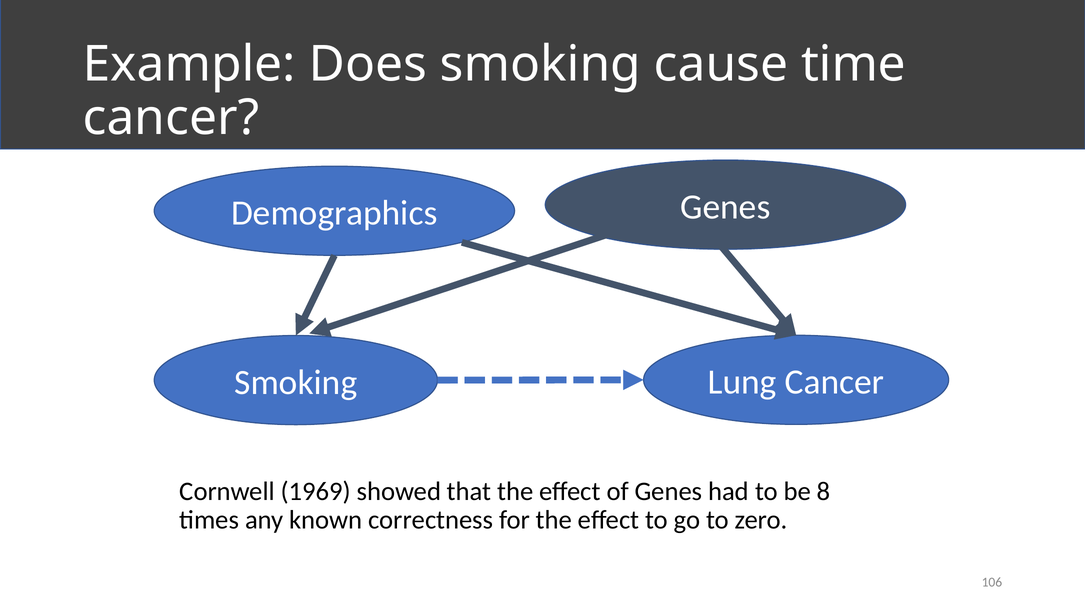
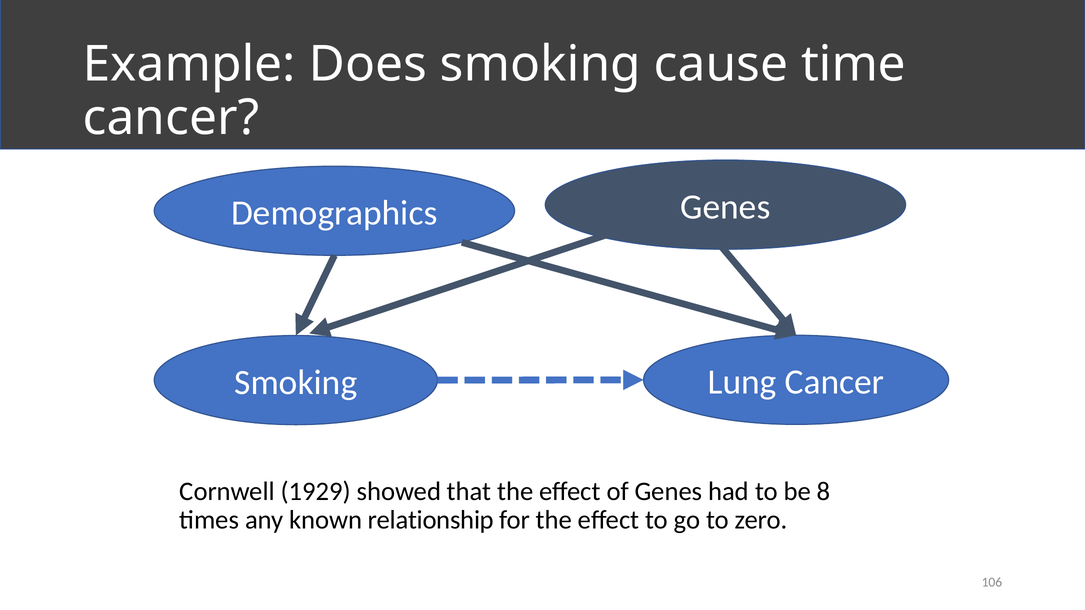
1969: 1969 -> 1929
correctness: correctness -> relationship
